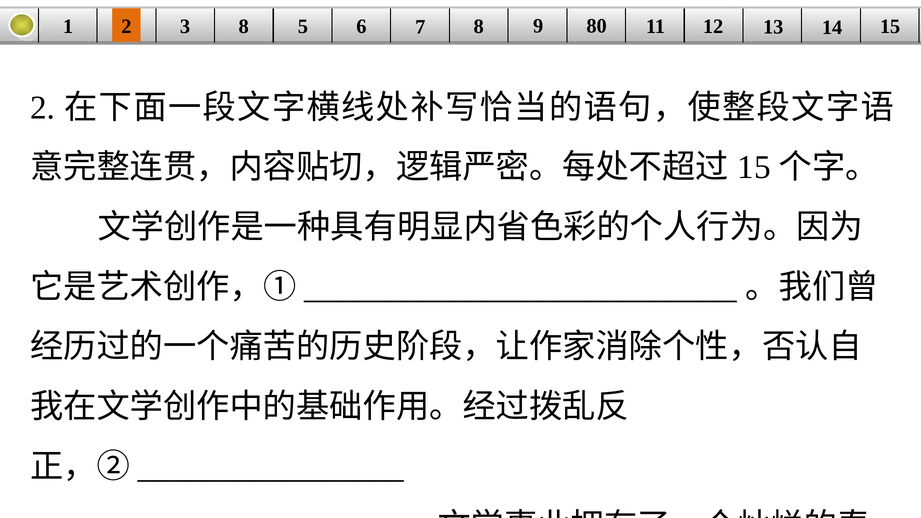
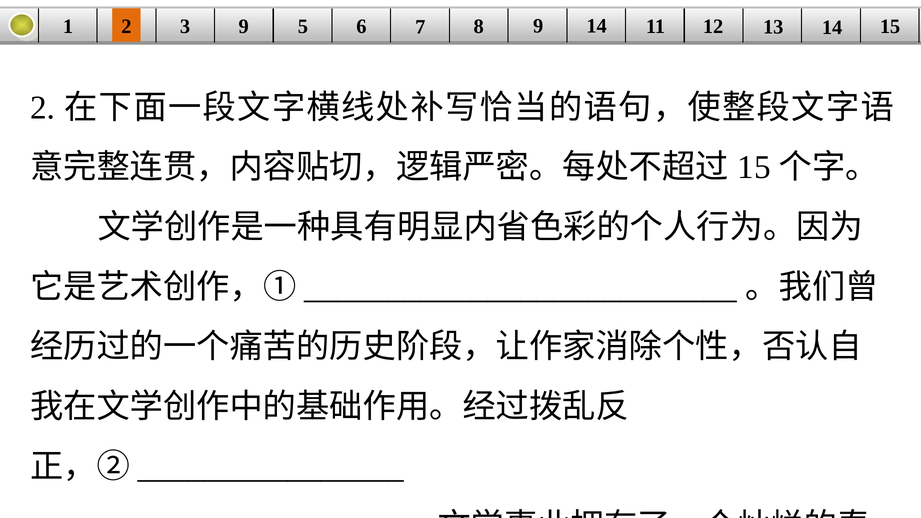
3 8: 8 -> 9
9 80: 80 -> 14
